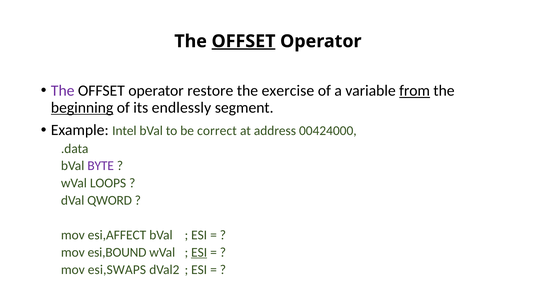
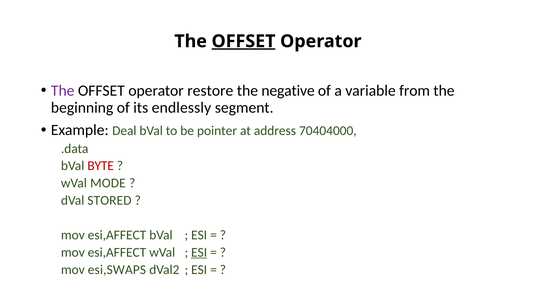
exercise: exercise -> negative
from underline: present -> none
beginning underline: present -> none
Intel: Intel -> Deal
correct: correct -> pointer
00424000: 00424000 -> 70404000
BYTE colour: purple -> red
LOOPS: LOOPS -> MODE
QWORD: QWORD -> STORED
esi,BOUND at (117, 252): esi,BOUND -> esi,AFFECT
